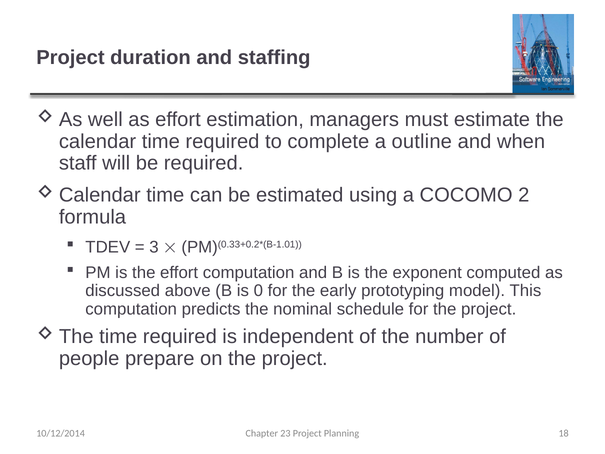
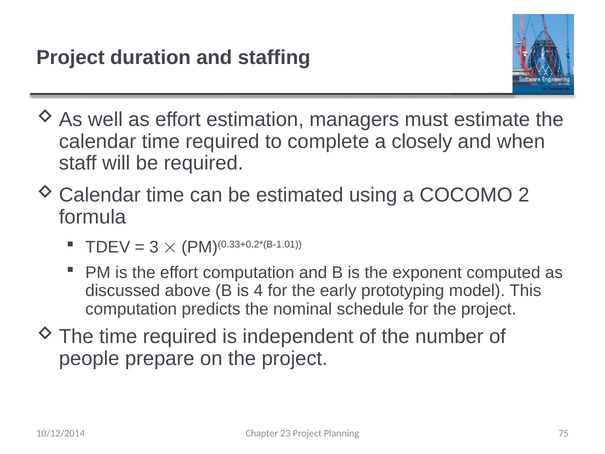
outline: outline -> closely
0: 0 -> 4
18: 18 -> 75
